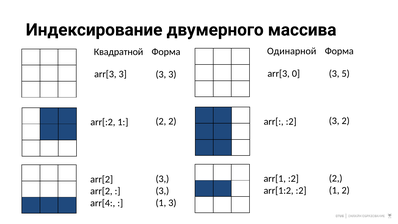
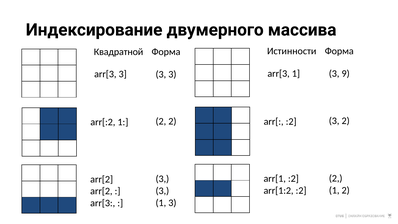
Одинарной: Одинарной -> Истинности
arr[3 0: 0 -> 1
5: 5 -> 9
arr[4 at (103, 203): arr[4 -> arr[3
